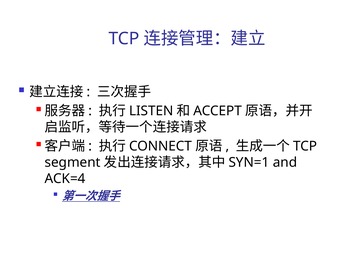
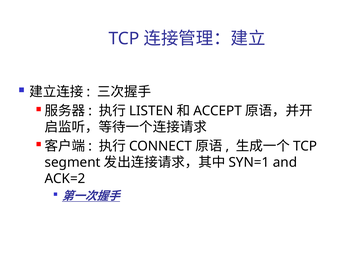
ACK=4: ACK=4 -> ACK=2
